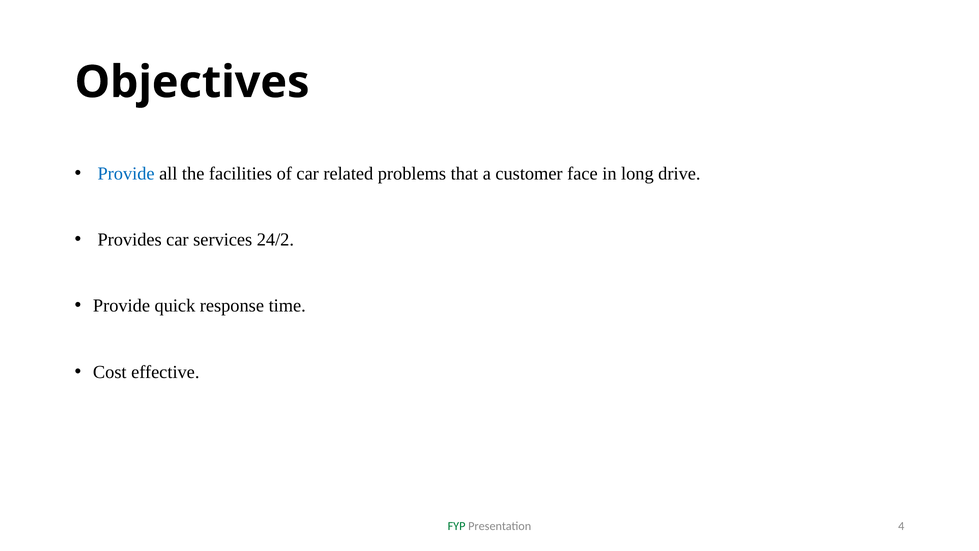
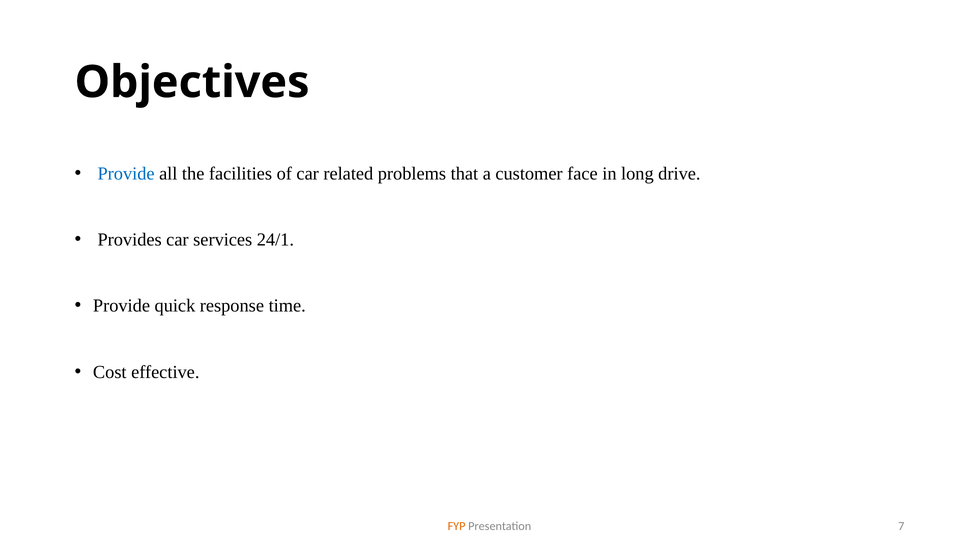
24/2: 24/2 -> 24/1
FYP colour: green -> orange
4: 4 -> 7
